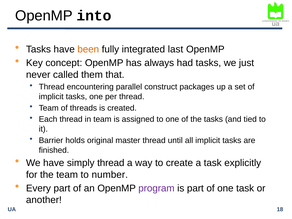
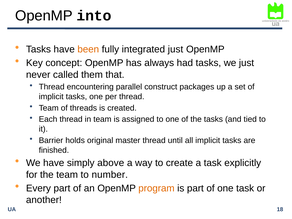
integrated last: last -> just
simply thread: thread -> above
program colour: purple -> orange
